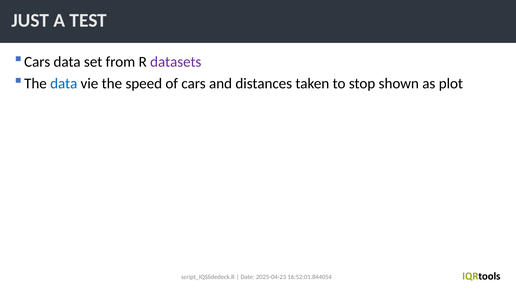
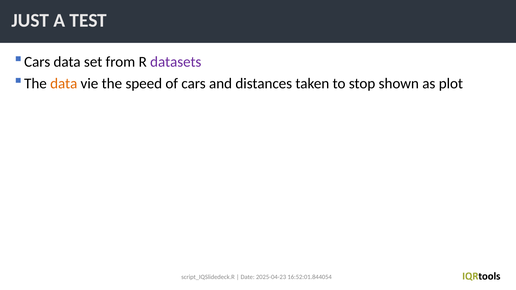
data at (64, 84) colour: blue -> orange
